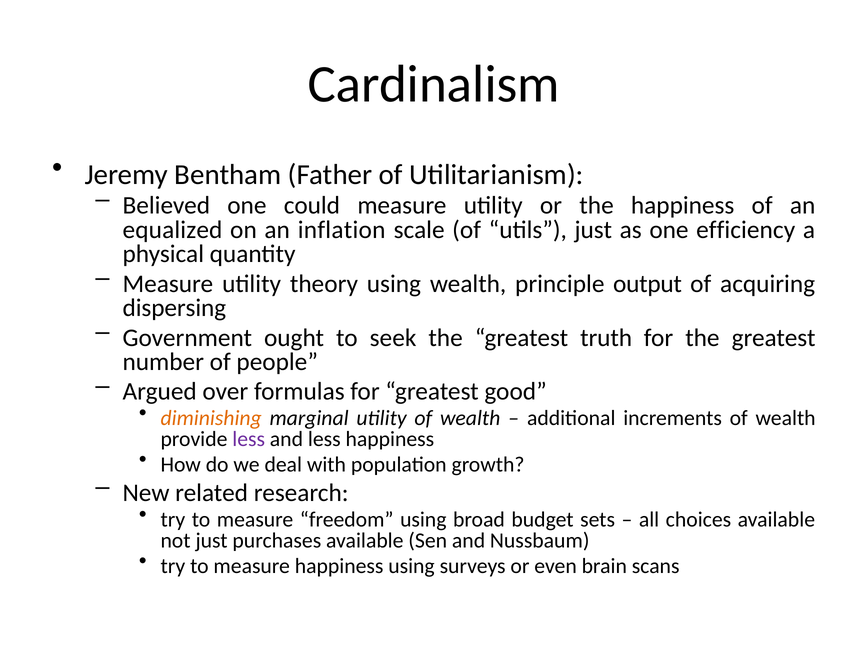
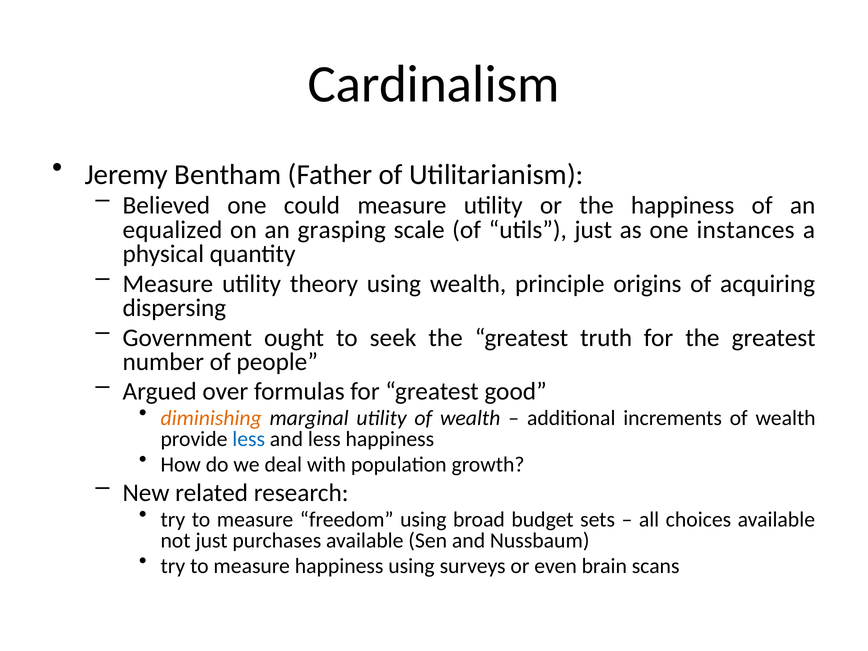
inflation: inflation -> grasping
efficiency: efficiency -> instances
output: output -> origins
less at (249, 439) colour: purple -> blue
